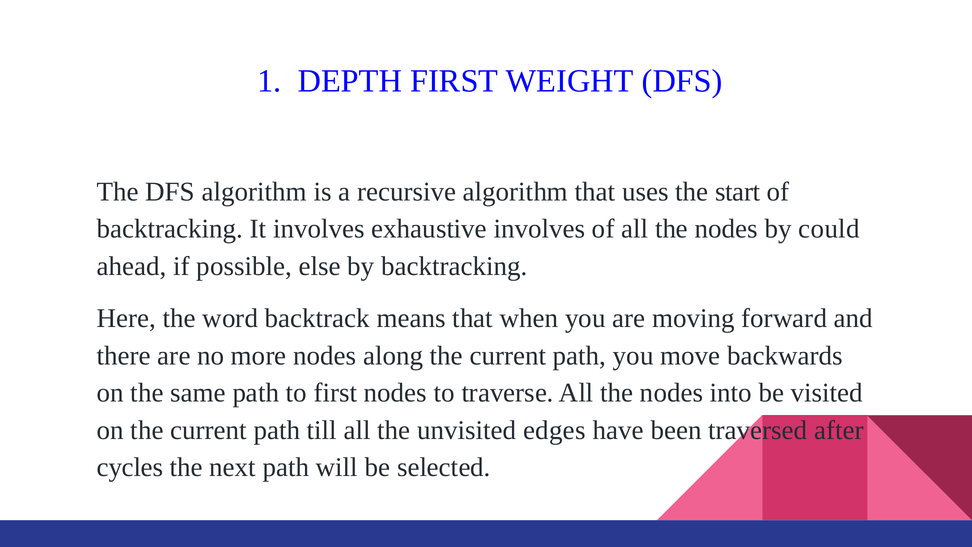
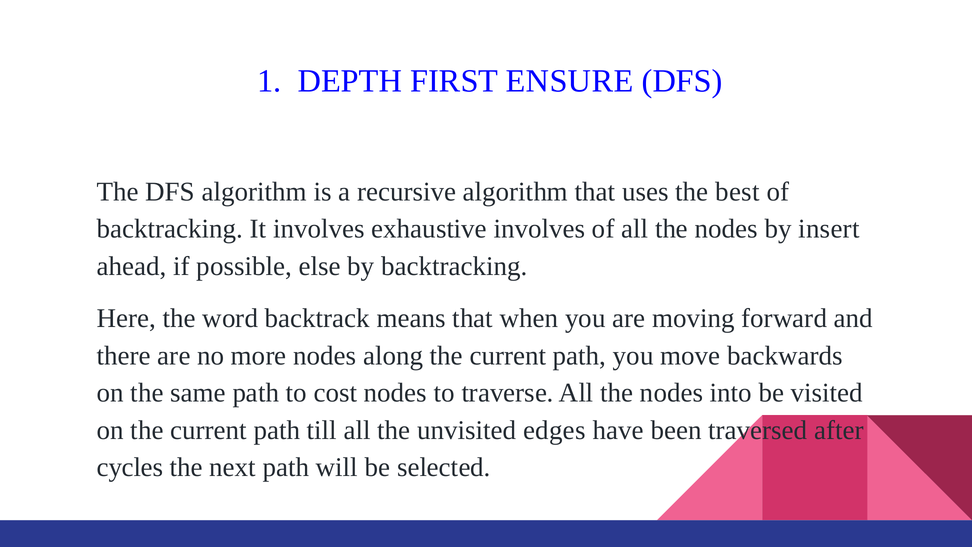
WEIGHT: WEIGHT -> ENSURE
start: start -> best
could: could -> insert
to first: first -> cost
